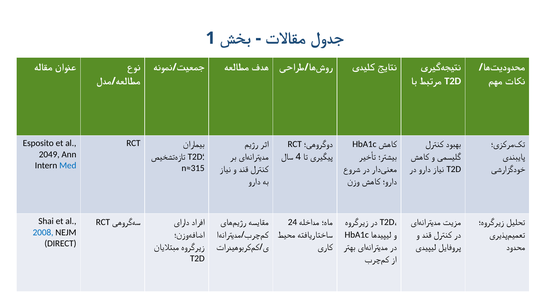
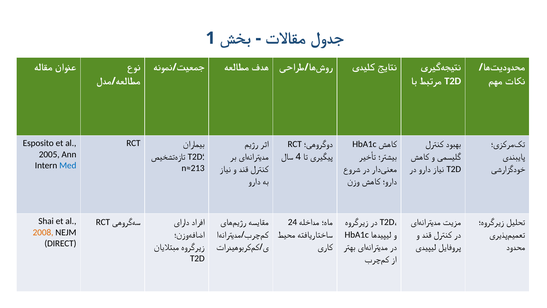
2049: 2049 -> 2005
n≈315: n≈315 -> n≈213
2008 colour: blue -> orange
